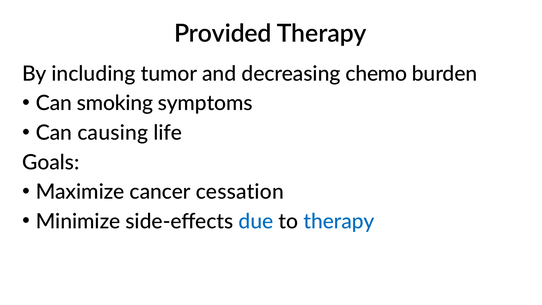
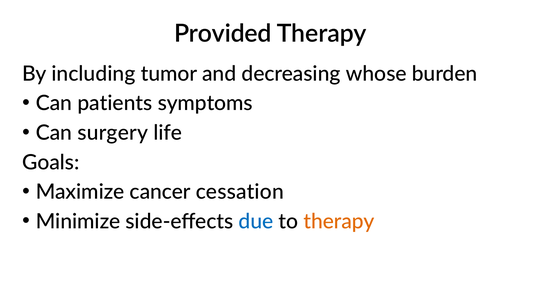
chemo: chemo -> whose
smoking: smoking -> patients
causing: causing -> surgery
therapy at (339, 221) colour: blue -> orange
